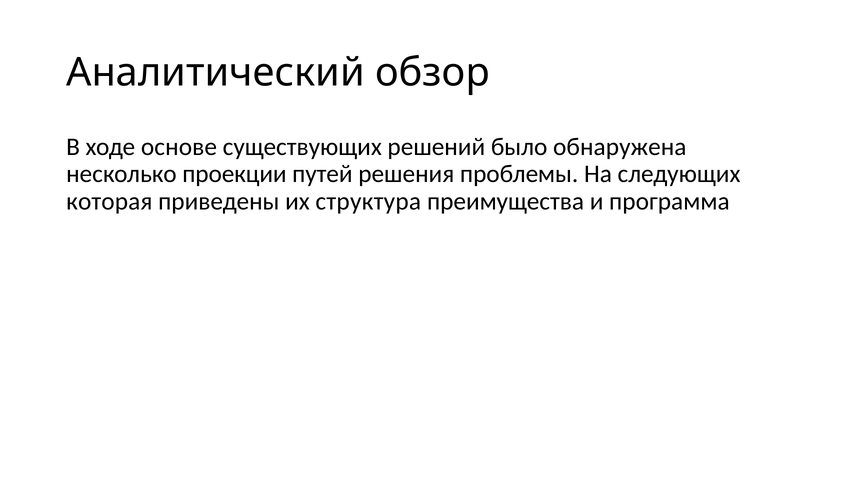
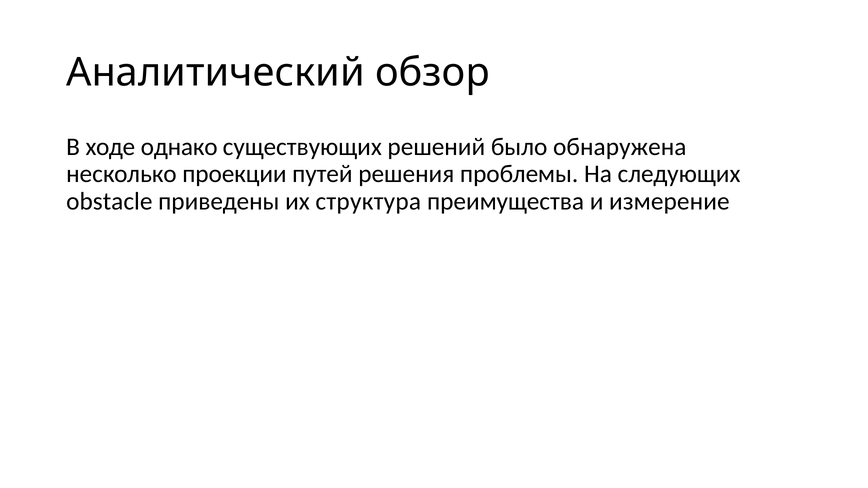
основе: основе -> однако
которая: которая -> obstacle
программа: программа -> измерение
